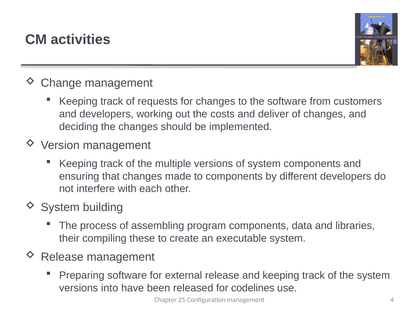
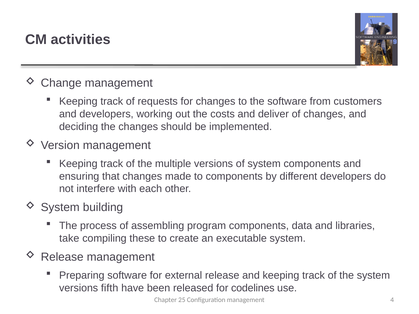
their: their -> take
into: into -> fifth
